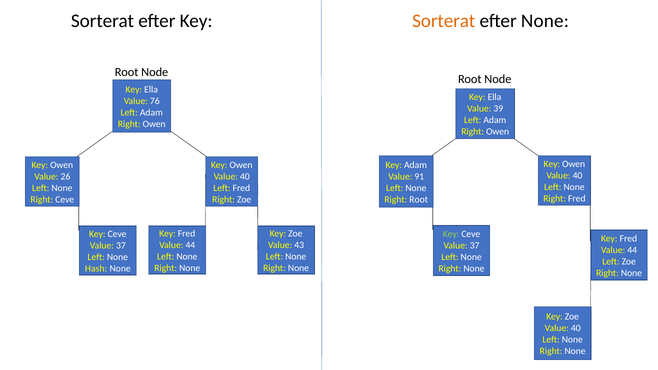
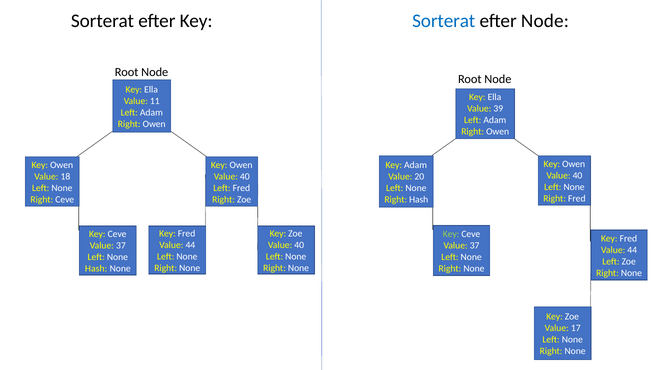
Sorterat at (444, 21) colour: orange -> blue
efter None: None -> Node
76: 76 -> 11
26: 26 -> 18
91: 91 -> 20
Right Root: Root -> Hash
43 at (299, 245): 43 -> 40
40 at (576, 328): 40 -> 17
